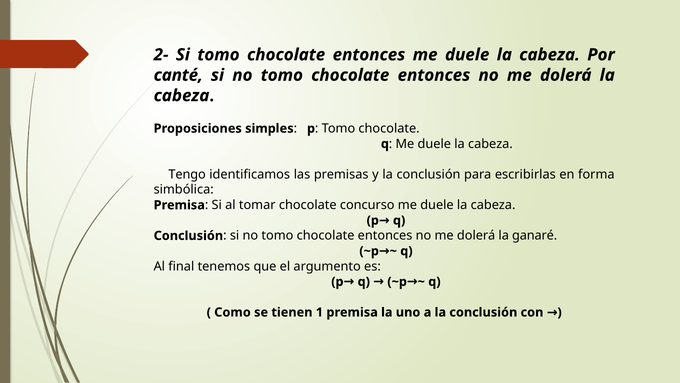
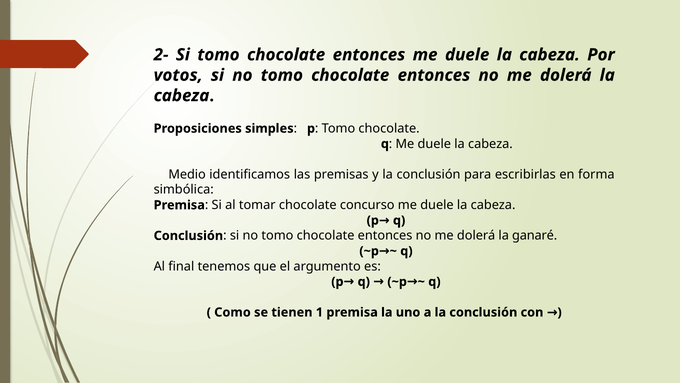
canté: canté -> votos
Tengo: Tengo -> Medio
